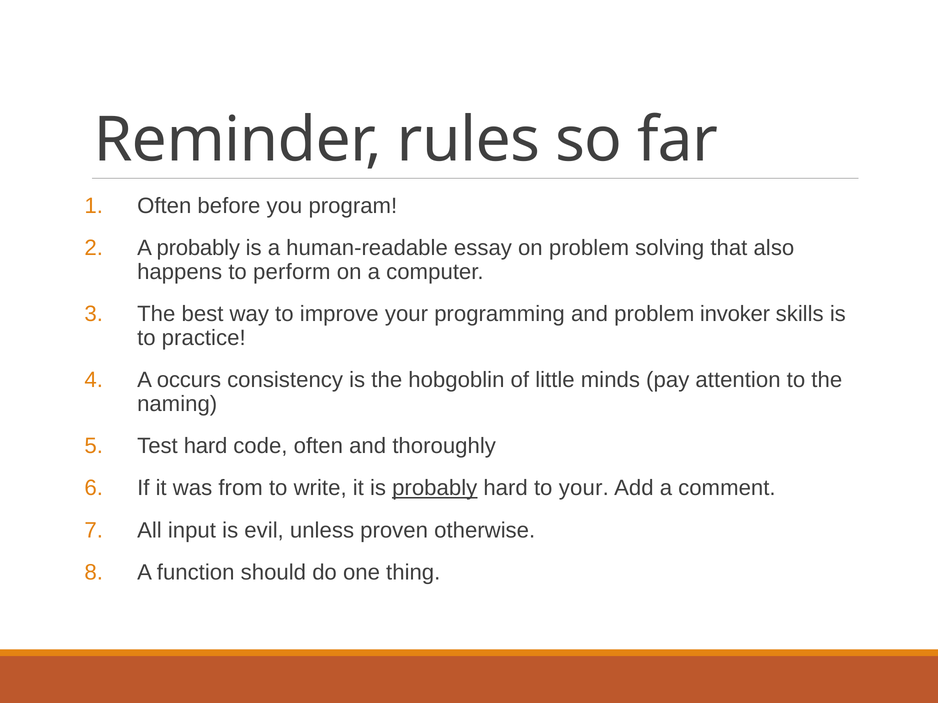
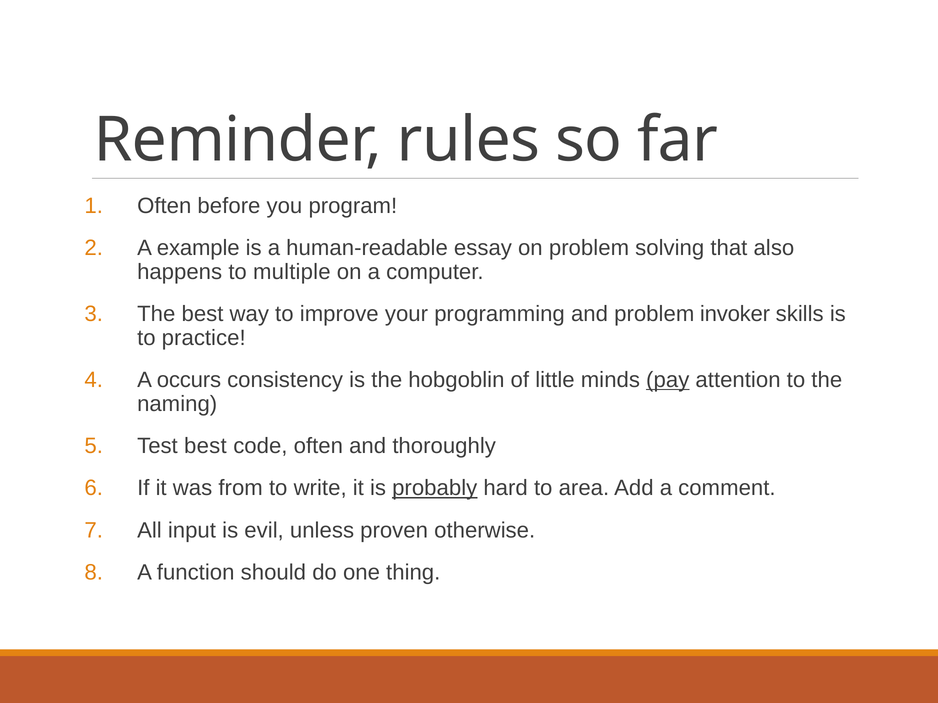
A probably: probably -> example
perform: perform -> multiple
pay underline: none -> present
Test hard: hard -> best
to your: your -> area
